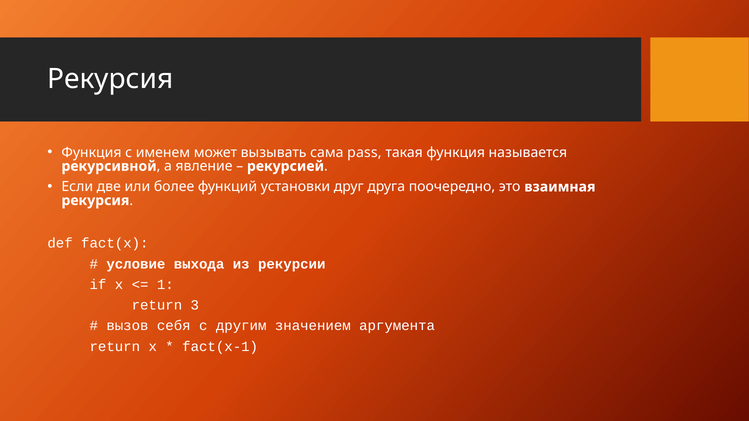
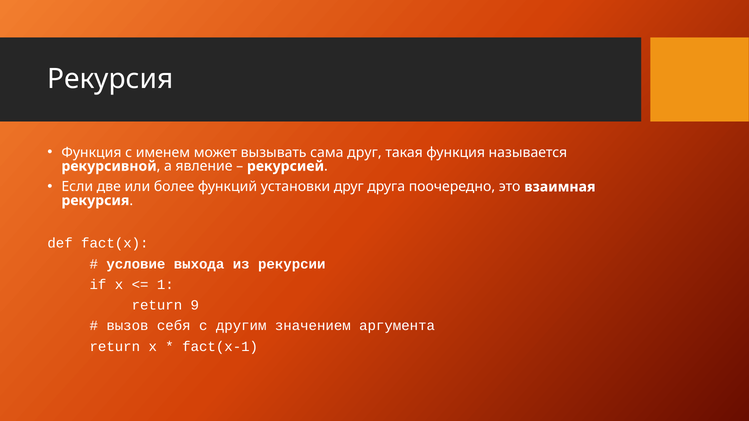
сама pass: pass -> друг
3: 3 -> 9
